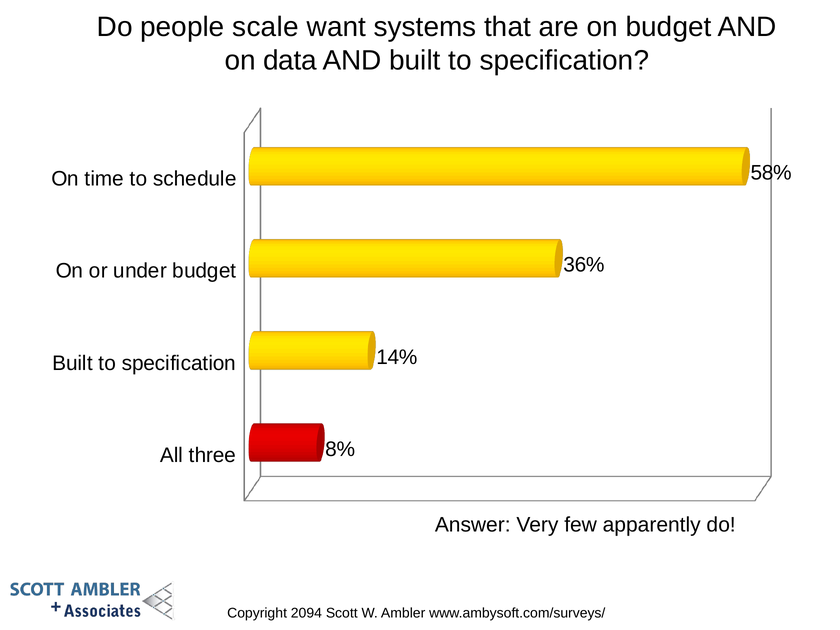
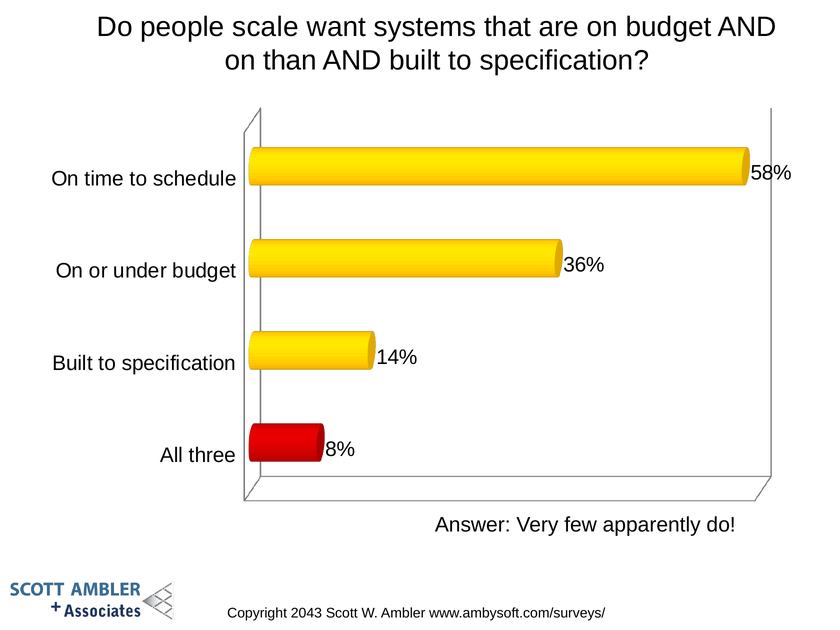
data: data -> than
2094: 2094 -> 2043
